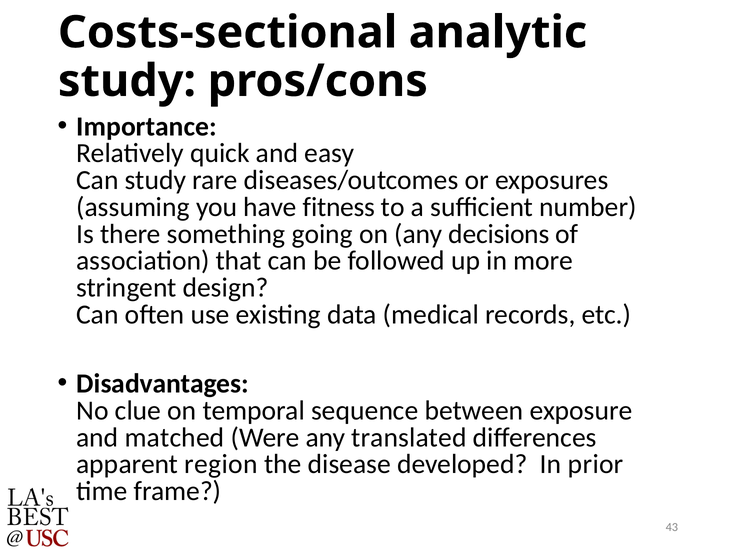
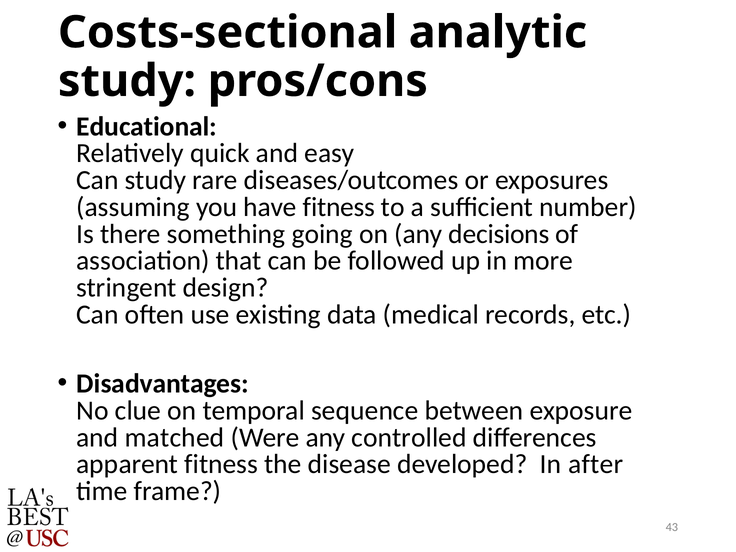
Importance: Importance -> Educational
translated: translated -> controlled
apparent region: region -> fitness
prior: prior -> after
